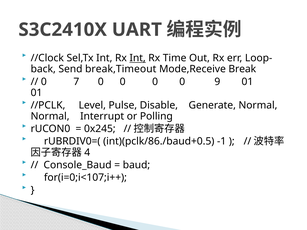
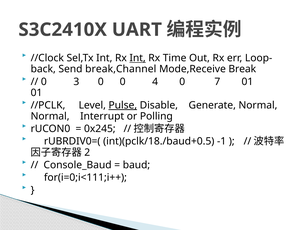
break,Timeout: break,Timeout -> break,Channel
7: 7 -> 3
0 at (155, 82): 0 -> 4
9: 9 -> 7
Pulse underline: none -> present
int)(pclk/86./baud+0.5: int)(pclk/86./baud+0.5 -> int)(pclk/18./baud+0.5
4: 4 -> 2
for(i=0;i<107;i++: for(i=0;i<107;i++ -> for(i=0;i<111;i++
